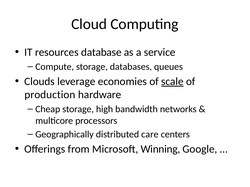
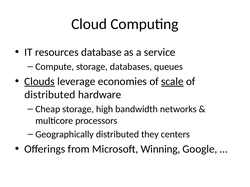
Clouds underline: none -> present
production at (50, 95): production -> distributed
care: care -> they
